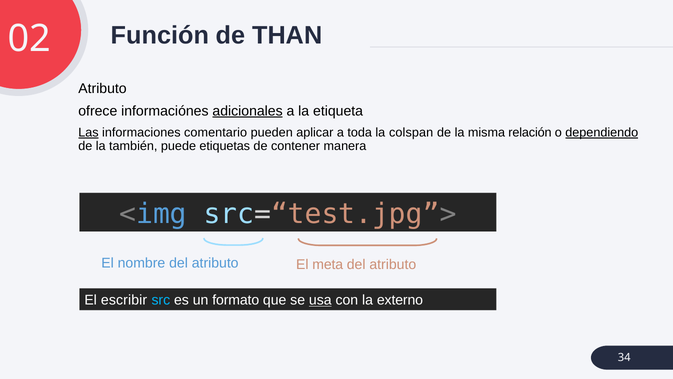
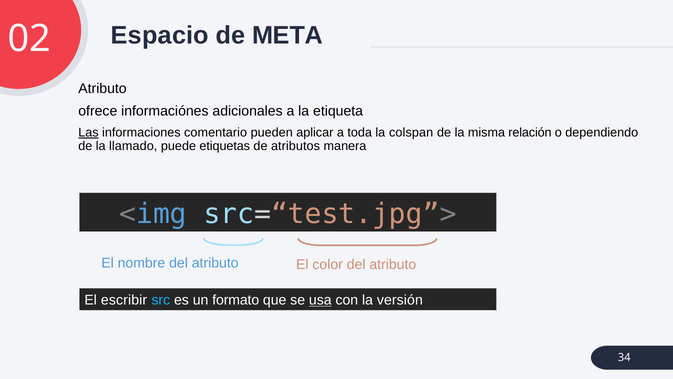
Función: Función -> Espacio
THAN: THAN -> META
adicionales underline: present -> none
dependiendo underline: present -> none
también: también -> llamado
contener: contener -> atributos
meta: meta -> color
externo: externo -> versión
